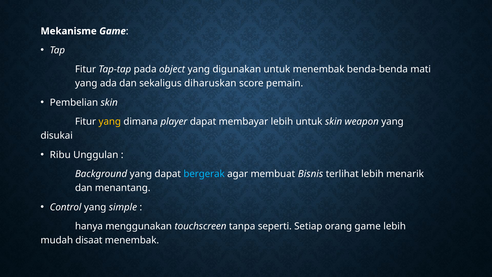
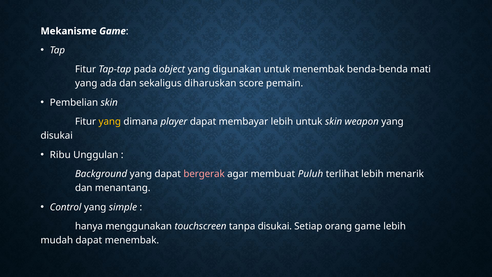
bergerak colour: light blue -> pink
Bisnis: Bisnis -> Puluh
tanpa seperti: seperti -> disukai
mudah disaat: disaat -> dapat
